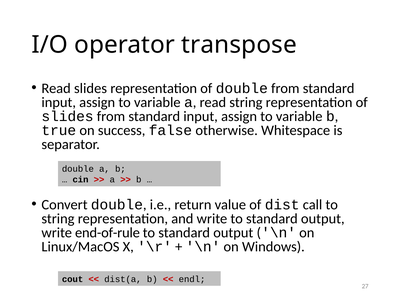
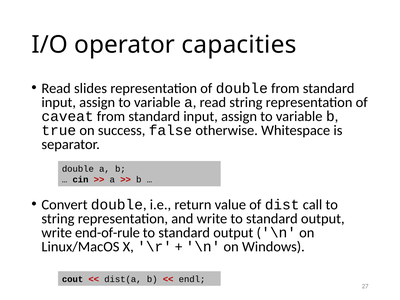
transpose: transpose -> capacities
slides at (68, 116): slides -> caveat
